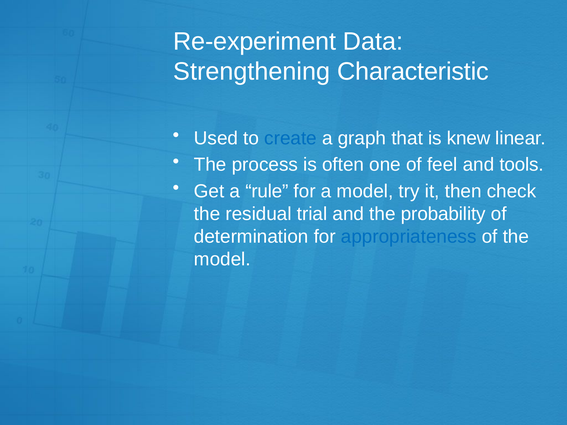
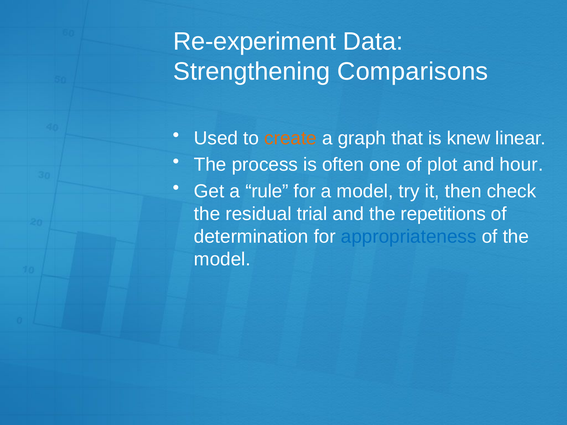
Characteristic: Characteristic -> Comparisons
create colour: blue -> orange
feel: feel -> plot
tools: tools -> hour
probability: probability -> repetitions
